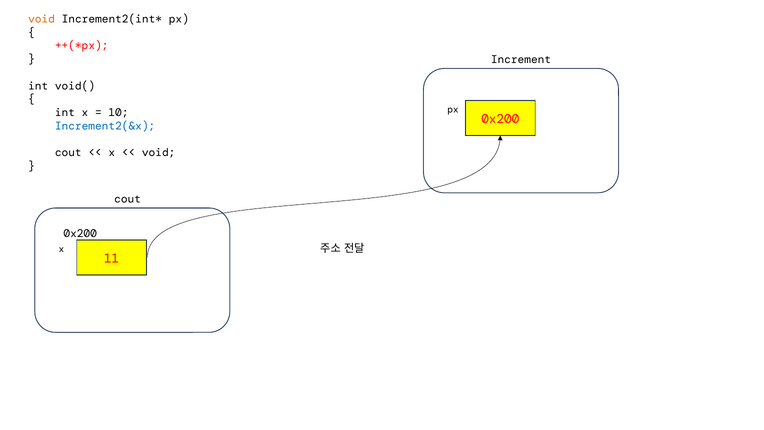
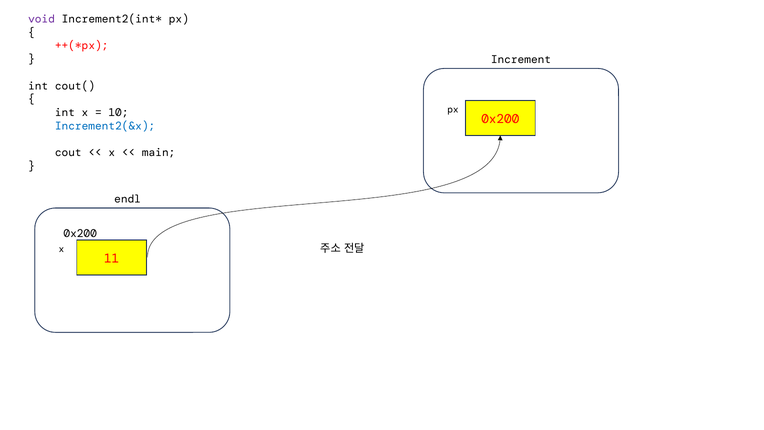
void at (42, 19) colour: orange -> purple
void(: void( -> cout(
void at (159, 153): void -> main
cout at (128, 199): cout -> endl
